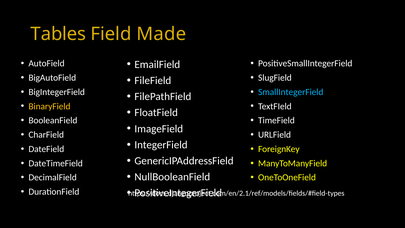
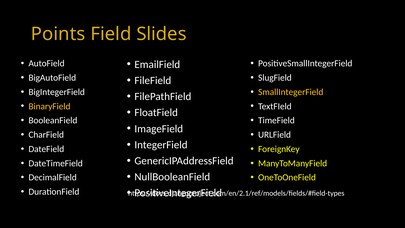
Tables: Tables -> Points
Made: Made -> Slides
SmallIntegerField colour: light blue -> yellow
